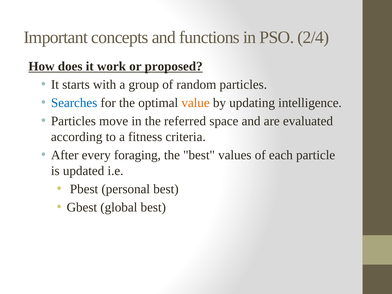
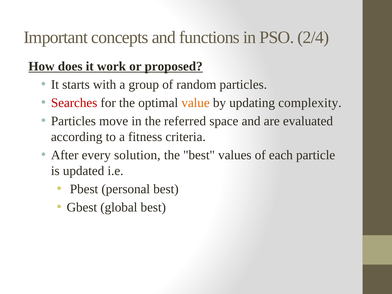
Searches colour: blue -> red
intelligence: intelligence -> complexity
foraging: foraging -> solution
